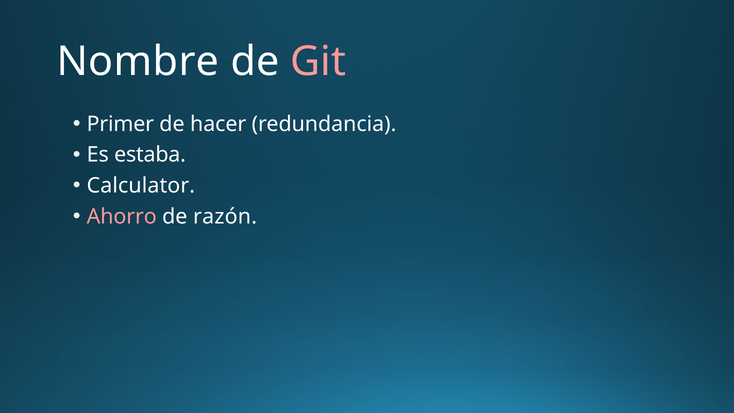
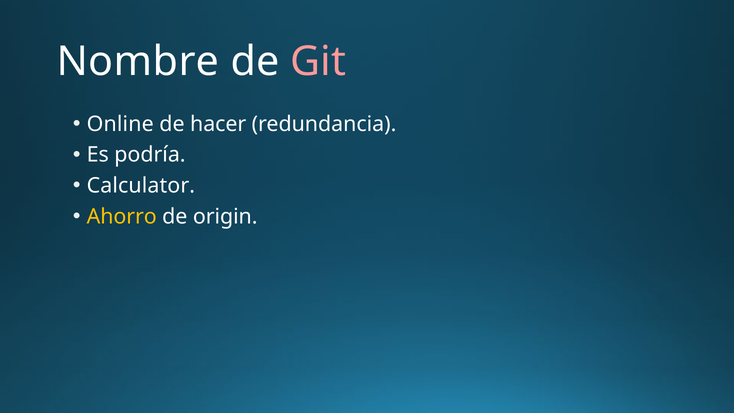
Primer: Primer -> Online
estaba: estaba -> podría
Ahorro colour: pink -> yellow
razón: razón -> origin
